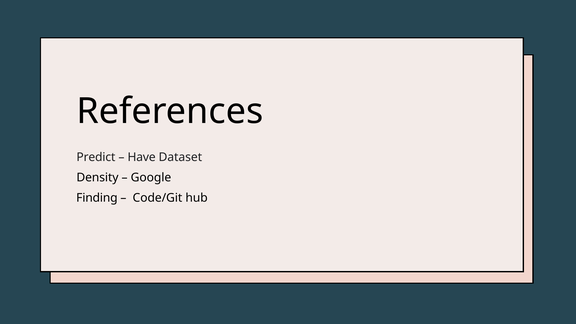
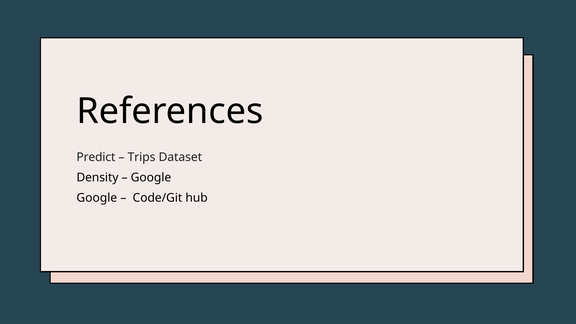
Have: Have -> Trips
Finding at (97, 198): Finding -> Google
